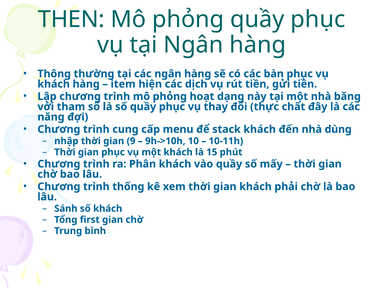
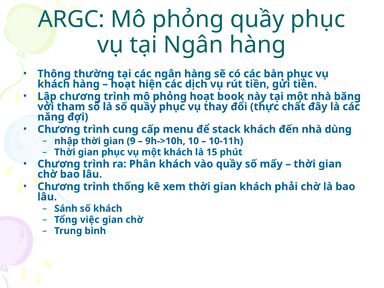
THEN: THEN -> ARGC
item at (123, 84): item -> hoạt
dạng: dạng -> book
first: first -> việc
